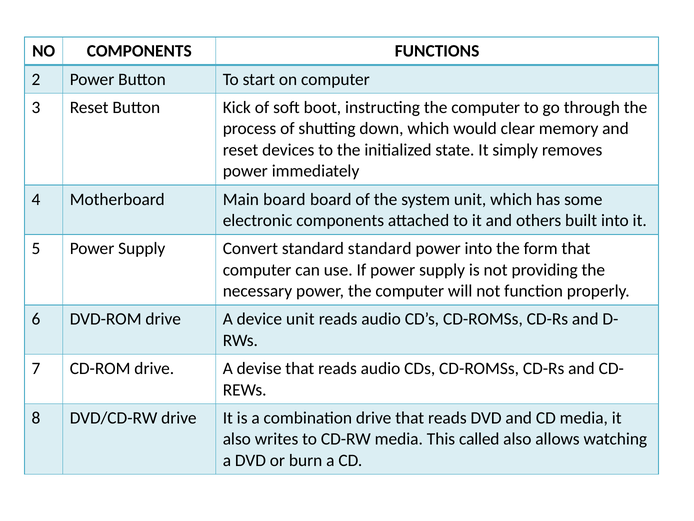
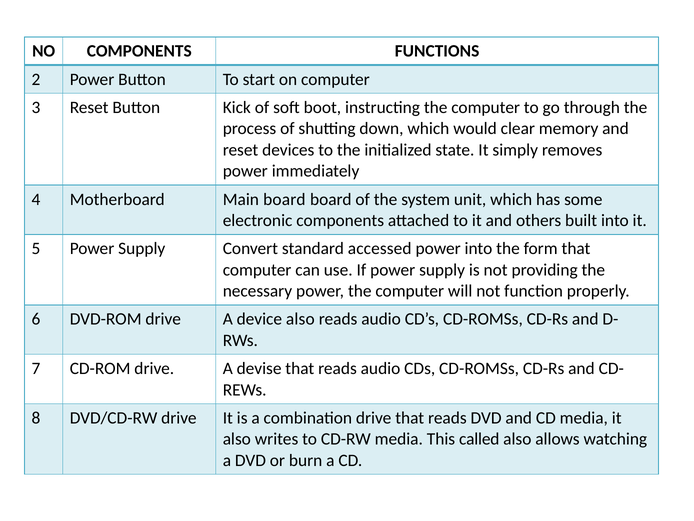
standard standard: standard -> accessed
device unit: unit -> also
